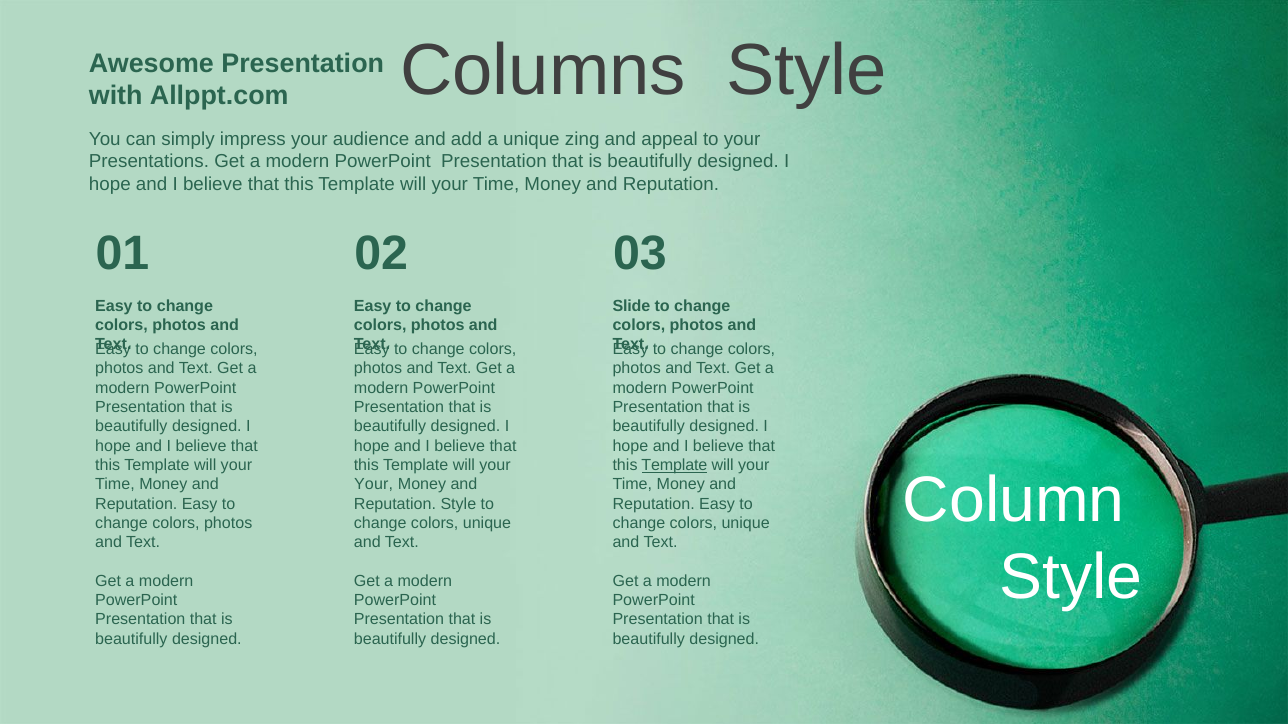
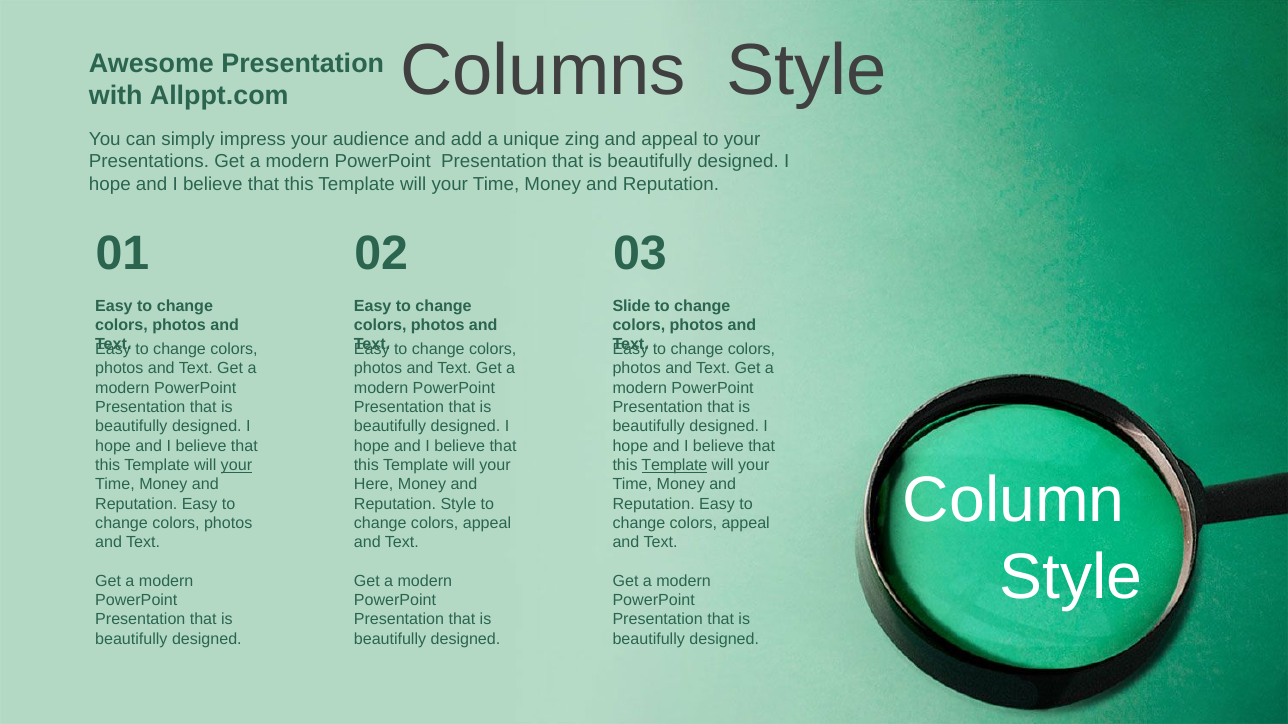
your at (236, 465) underline: none -> present
Your at (374, 485): Your -> Here
unique at (487, 523): unique -> appeal
unique at (746, 523): unique -> appeal
